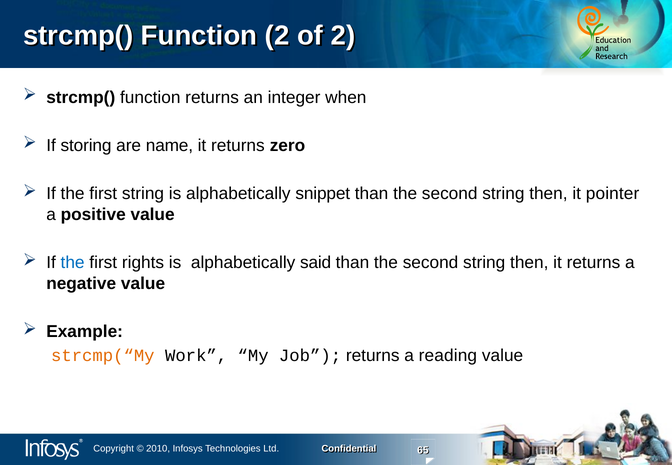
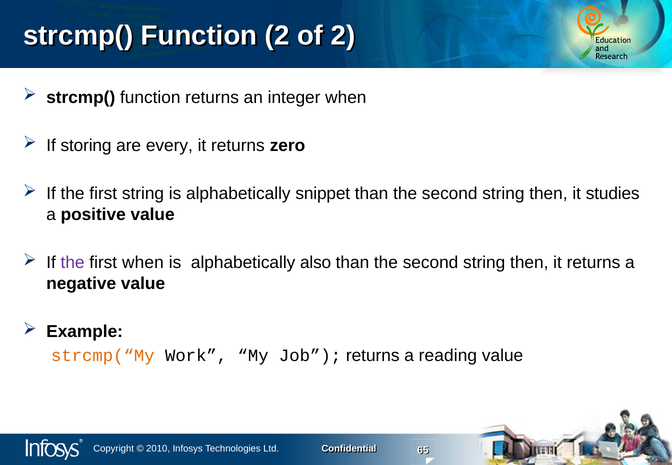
name: name -> every
pointer: pointer -> studies
the at (73, 263) colour: blue -> purple
first rights: rights -> when
said: said -> also
